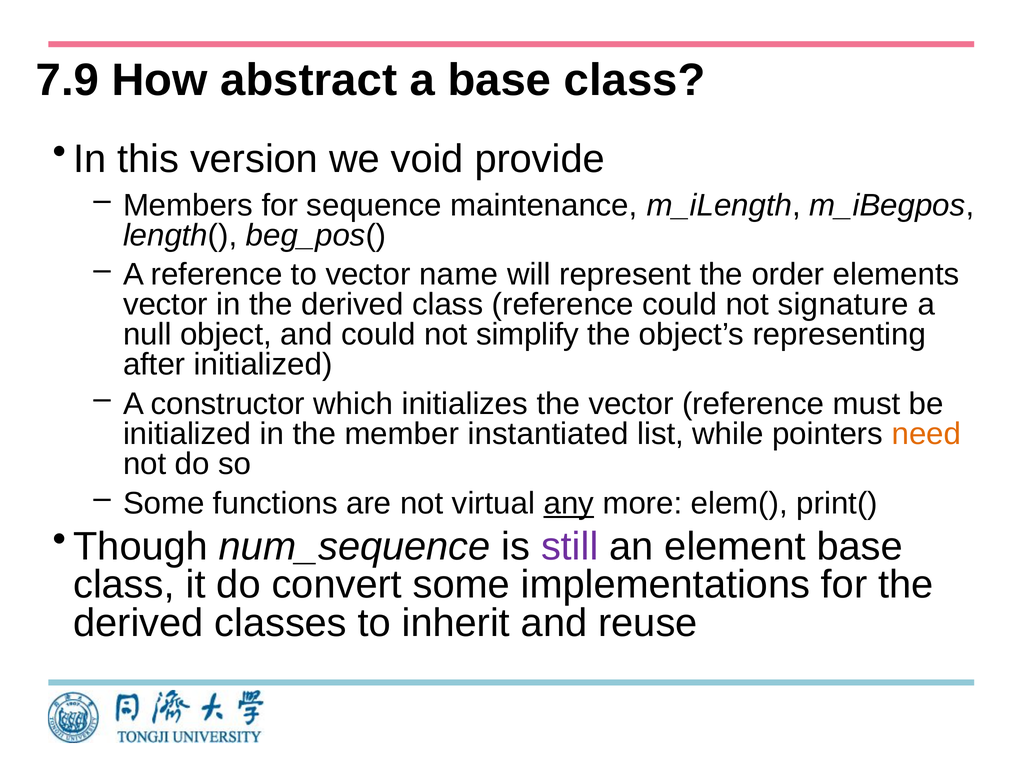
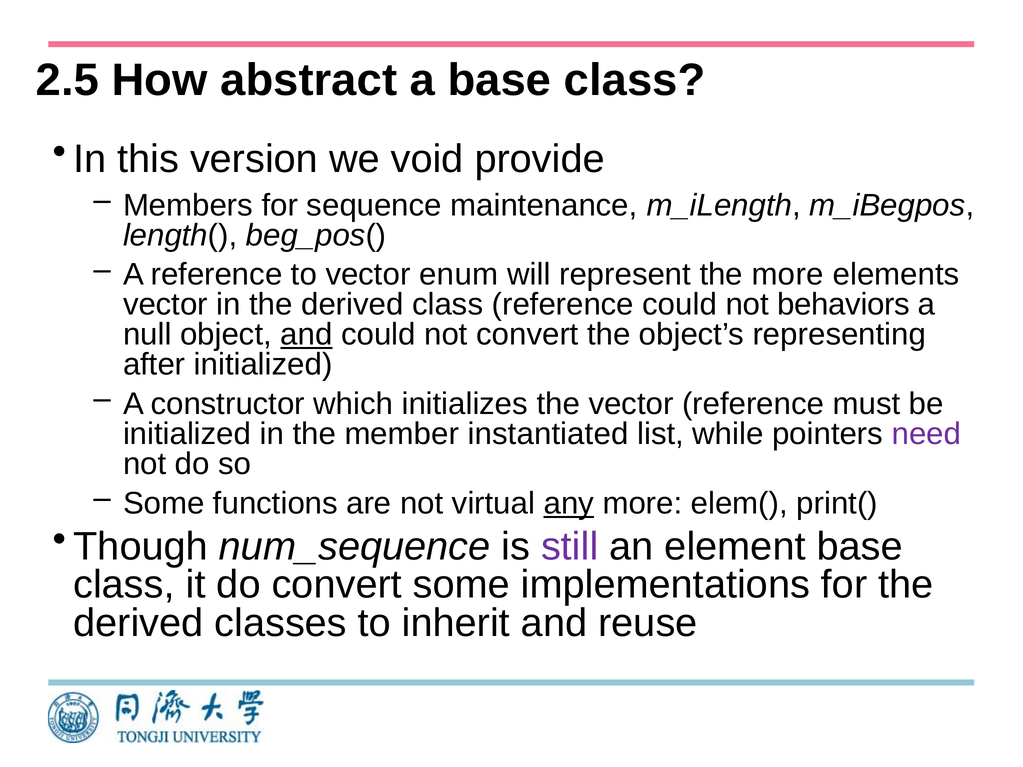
7.9: 7.9 -> 2.5
name: name -> enum
the order: order -> more
signature: signature -> behaviors
and at (307, 335) underline: none -> present
not simplify: simplify -> convert
need colour: orange -> purple
